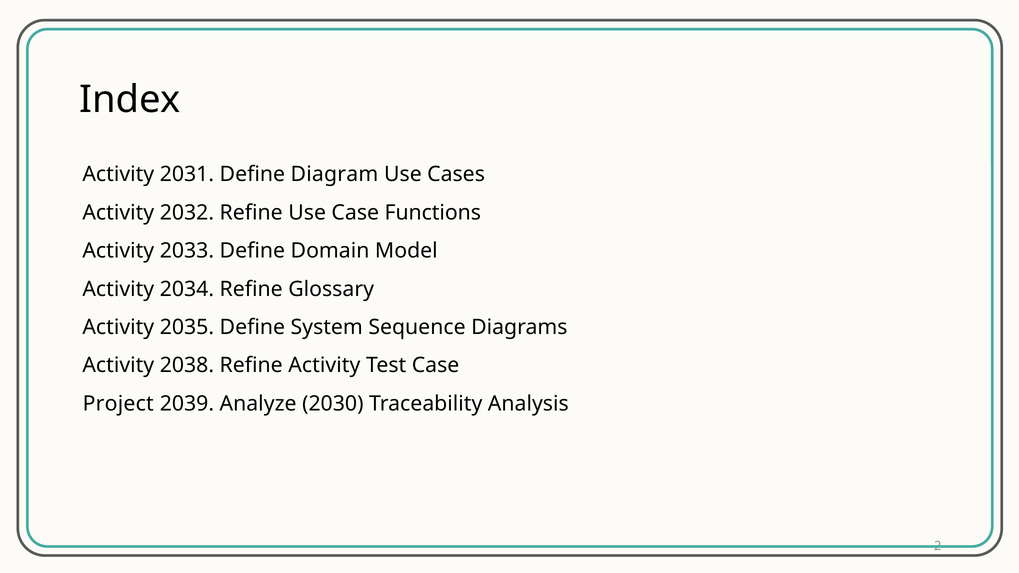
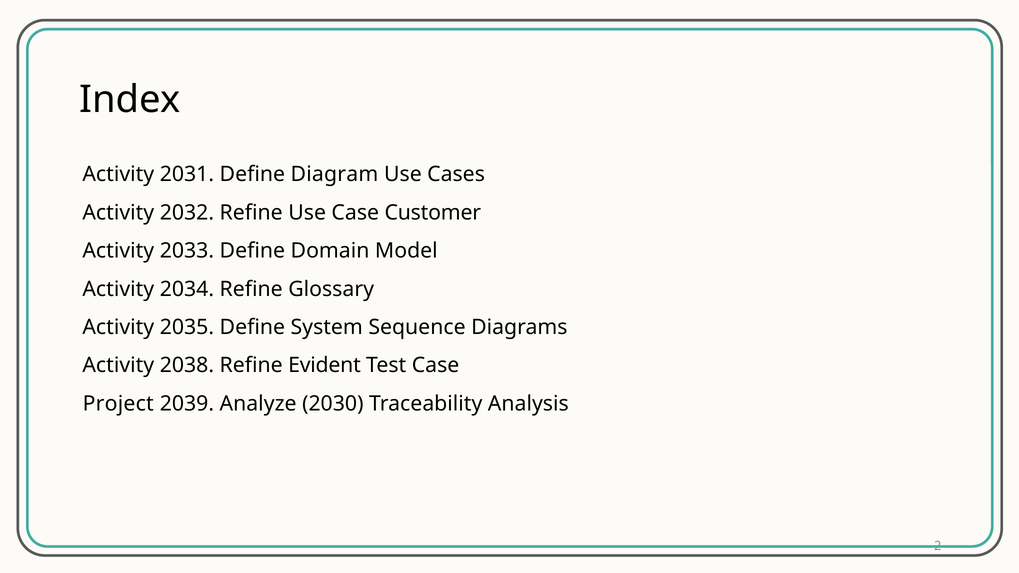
Functions: Functions -> Customer
Refine Activity: Activity -> Evident
